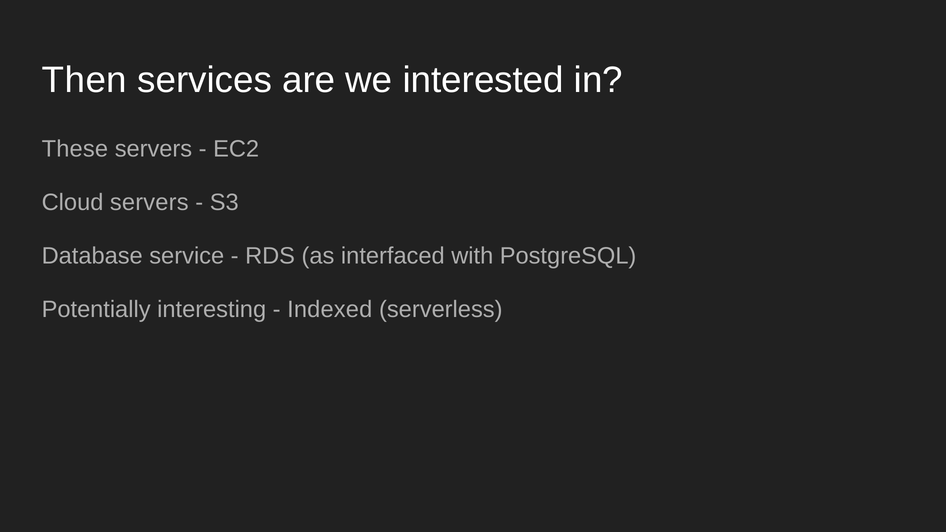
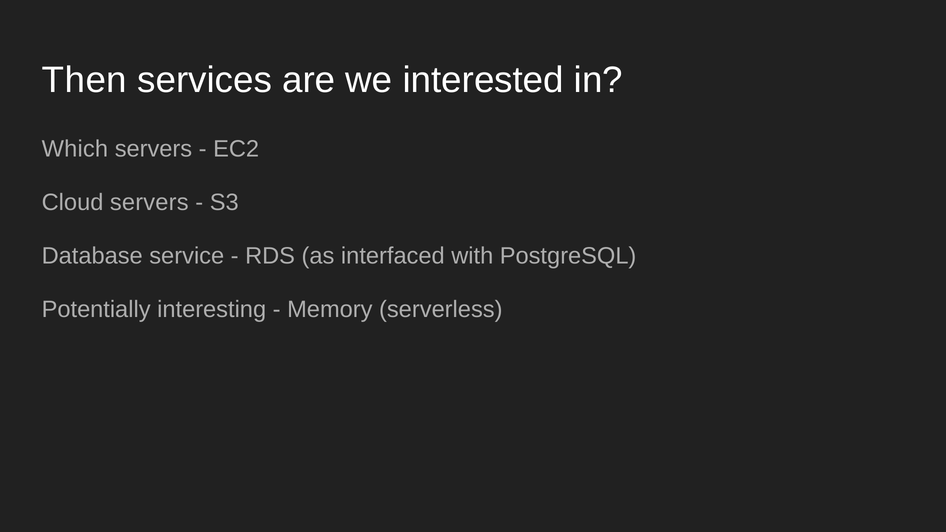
These: These -> Which
Indexed: Indexed -> Memory
